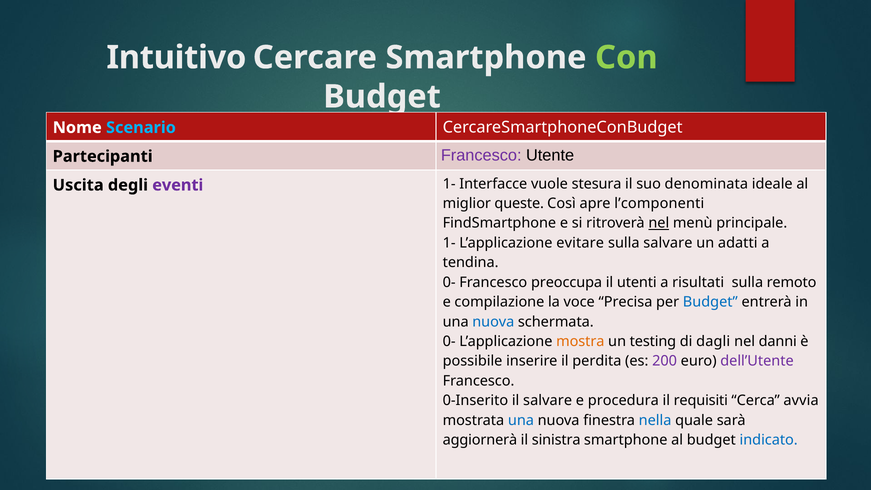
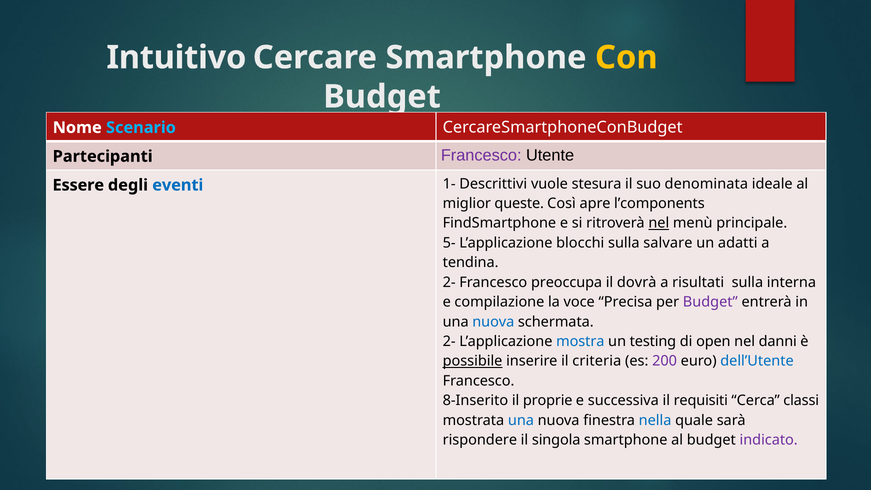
Con colour: light green -> yellow
Uscita: Uscita -> Essere
eventi colour: purple -> blue
Interfacce: Interfacce -> Descrittivi
l’componenti: l’componenti -> l’components
1- at (449, 243): 1- -> 5-
evitare: evitare -> blocchi
0- at (449, 282): 0- -> 2-
utenti: utenti -> dovrà
remoto: remoto -> interna
Budget at (710, 302) colour: blue -> purple
0- at (449, 341): 0- -> 2-
mostra colour: orange -> blue
dagli: dagli -> open
possibile underline: none -> present
perdita: perdita -> criteria
dell’Utente colour: purple -> blue
0-Inserito: 0-Inserito -> 8-Inserito
il salvare: salvare -> proprie
procedura: procedura -> successiva
avvia: avvia -> classi
aggiornerà: aggiornerà -> rispondere
sinistra: sinistra -> singola
indicato colour: blue -> purple
